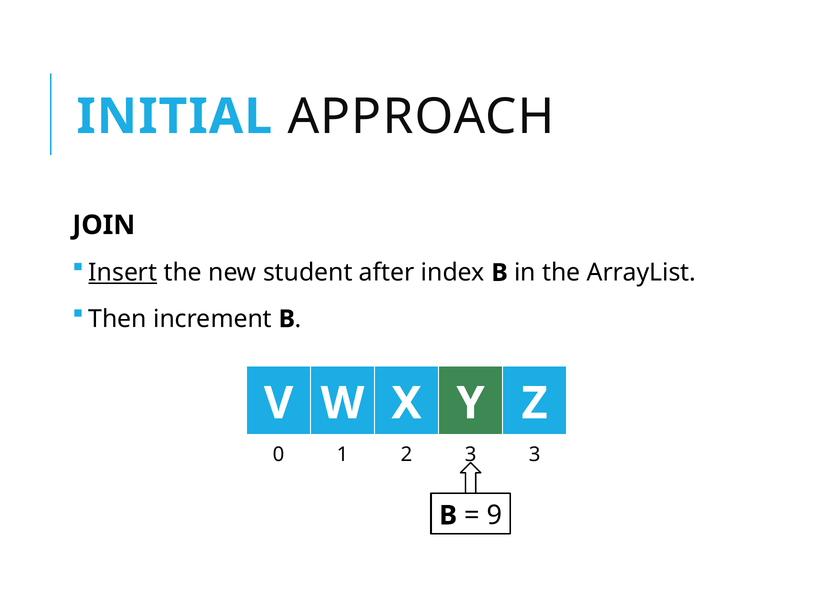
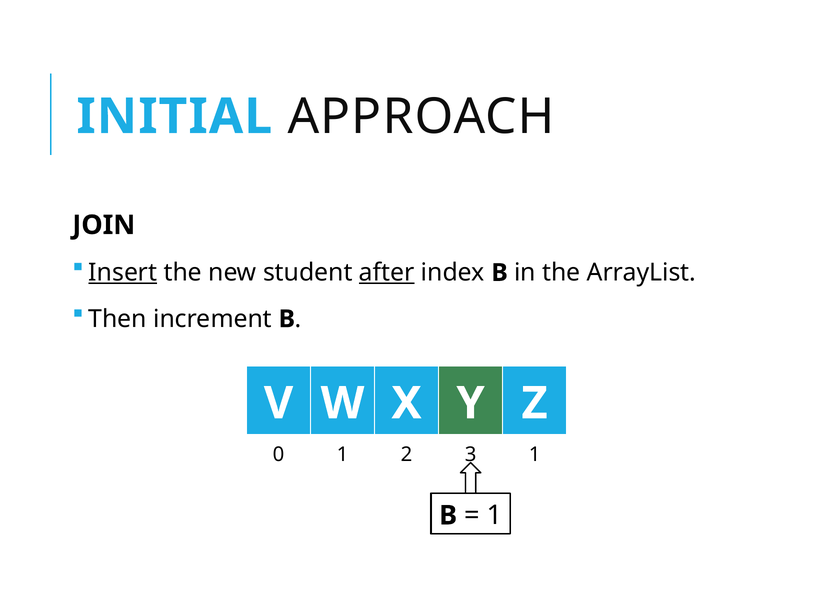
after underline: none -> present
3 at (535, 455): 3 -> 1
9 at (494, 515): 9 -> 1
